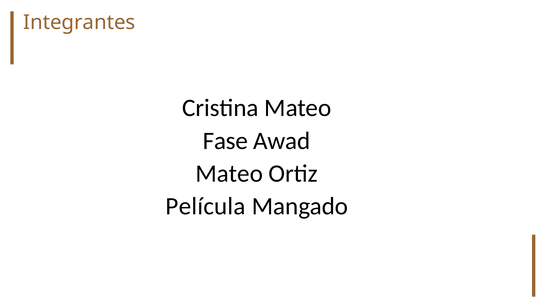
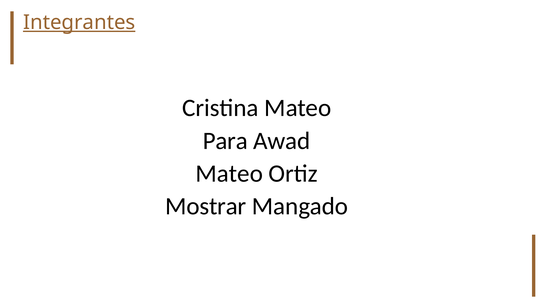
Integrantes underline: none -> present
Fase: Fase -> Para
Película: Película -> Mostrar
